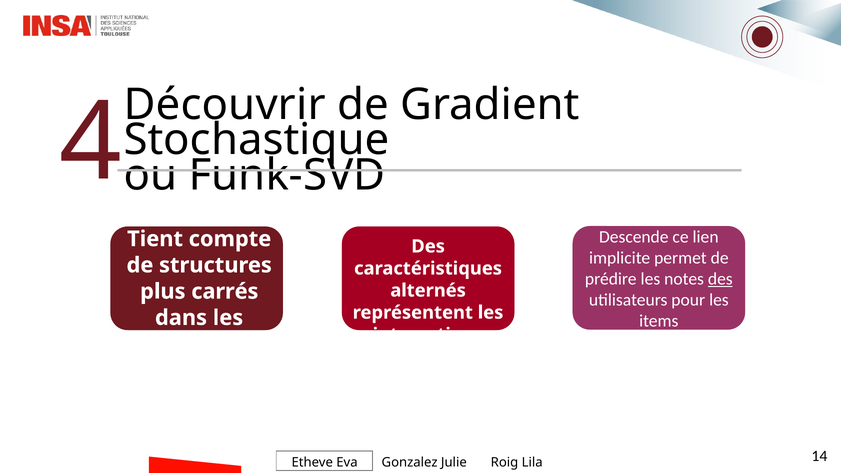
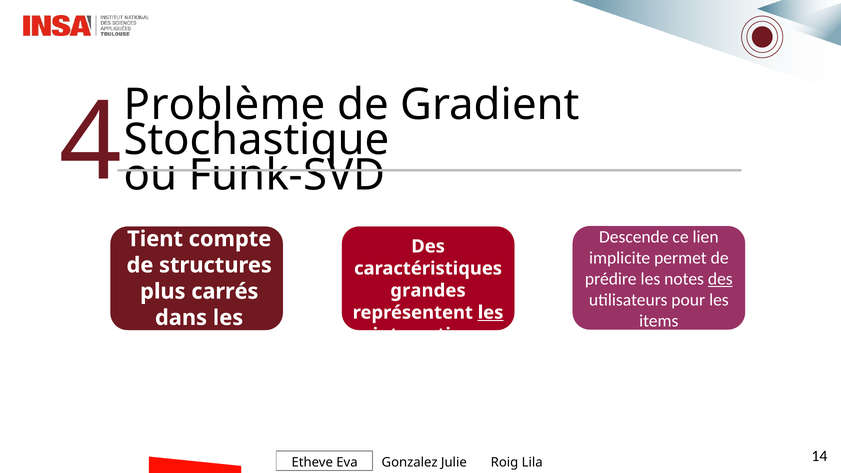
Découvrir: Découvrir -> Problème
alternés: alternés -> grandes
les at (491, 313) underline: none -> present
